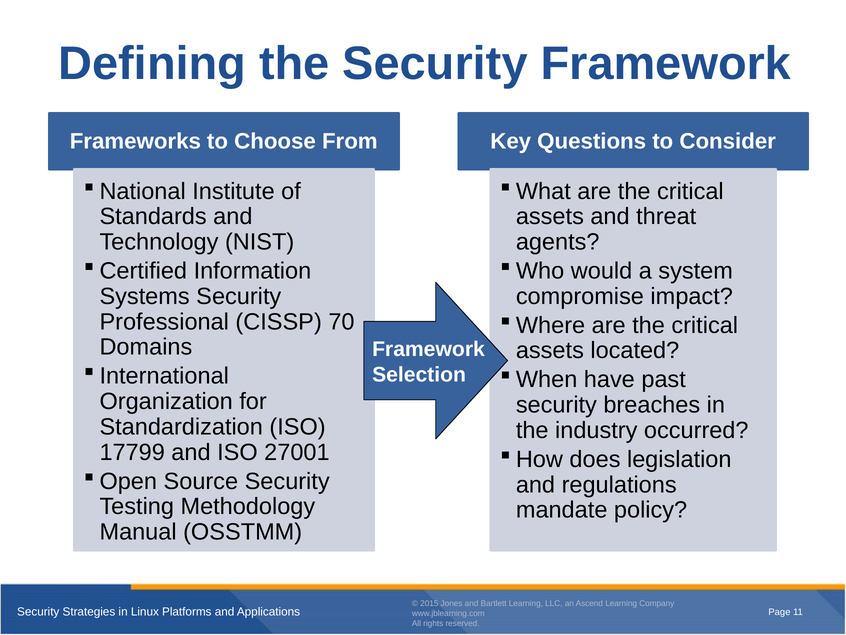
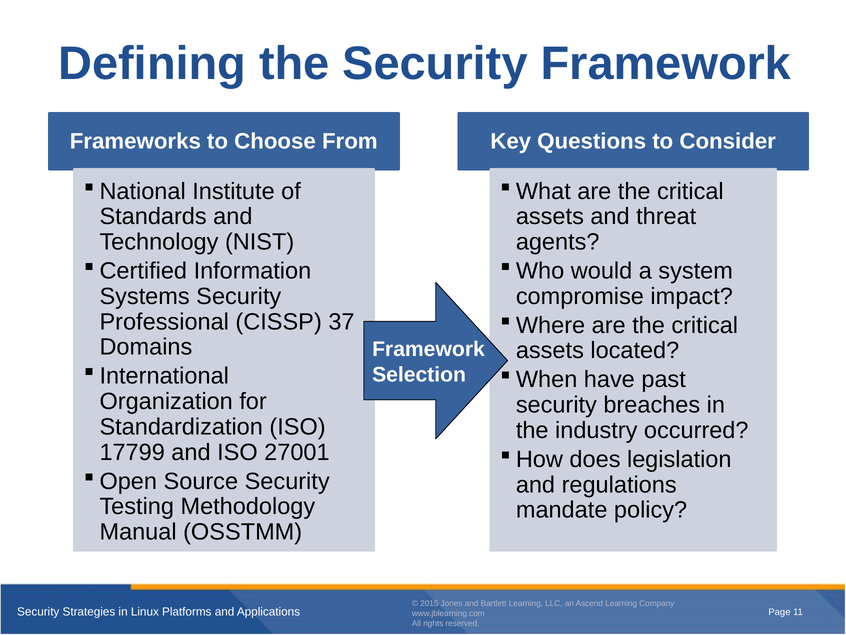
70: 70 -> 37
